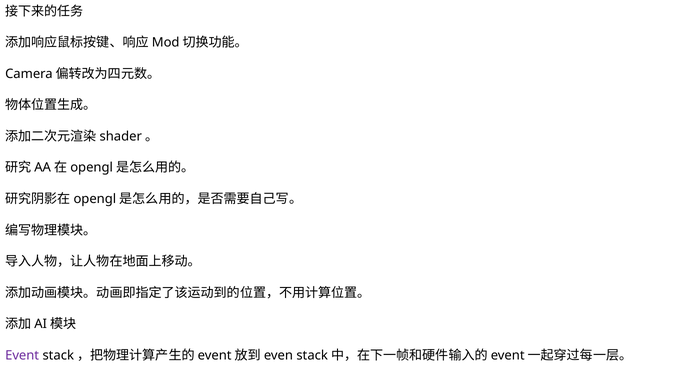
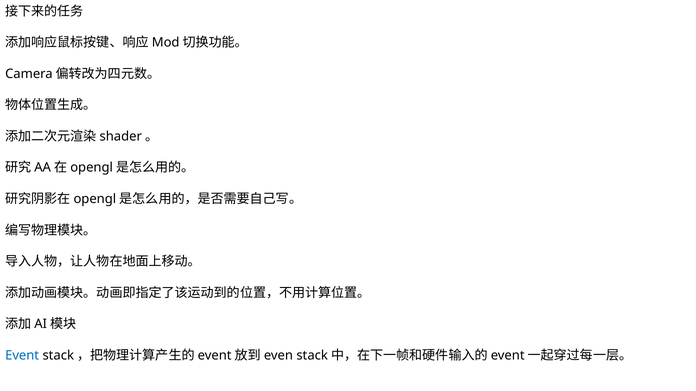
Event colour: purple -> blue
